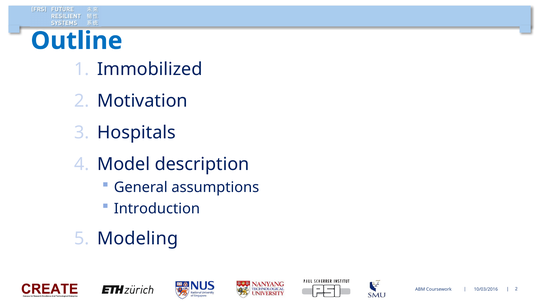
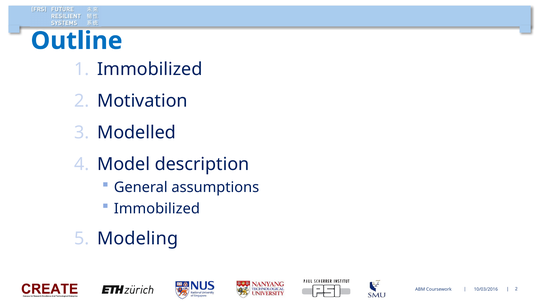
Hospitals: Hospitals -> Modelled
Introduction at (157, 209): Introduction -> Immobilized
